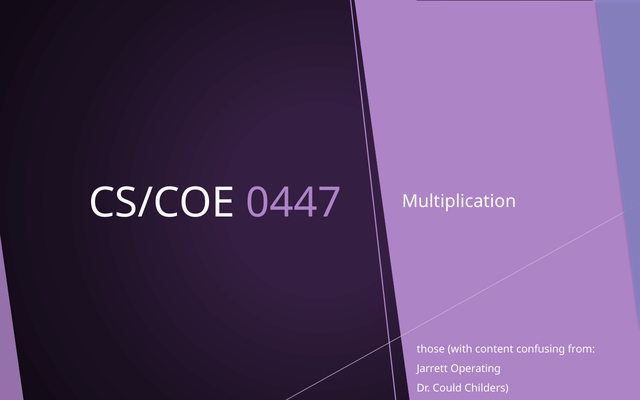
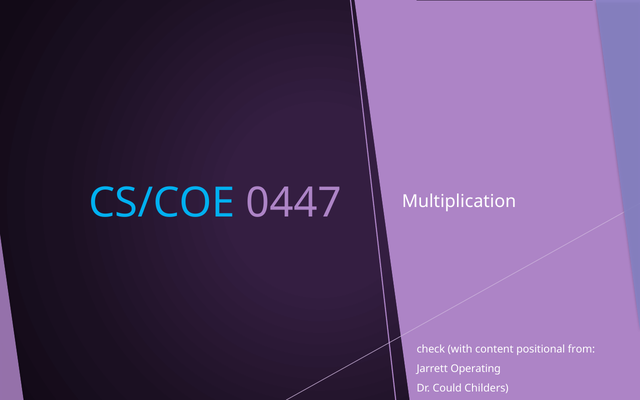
CS/COE colour: white -> light blue
those: those -> check
confusing: confusing -> positional
